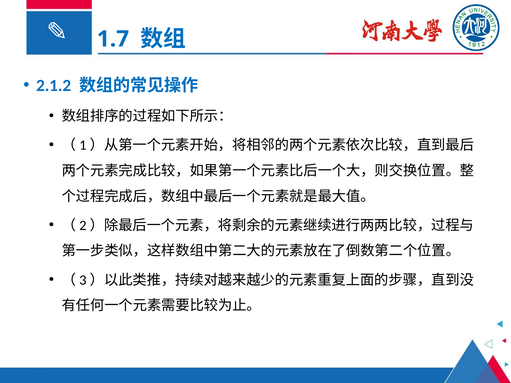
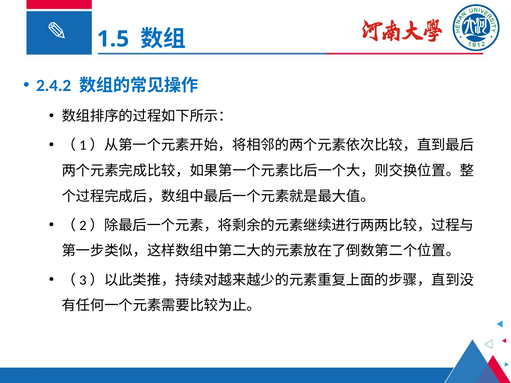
1.7: 1.7 -> 1.5
2.1.2: 2.1.2 -> 2.4.2
